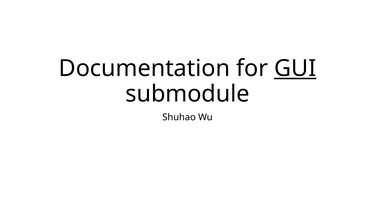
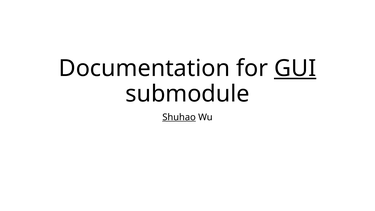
Shuhao underline: none -> present
